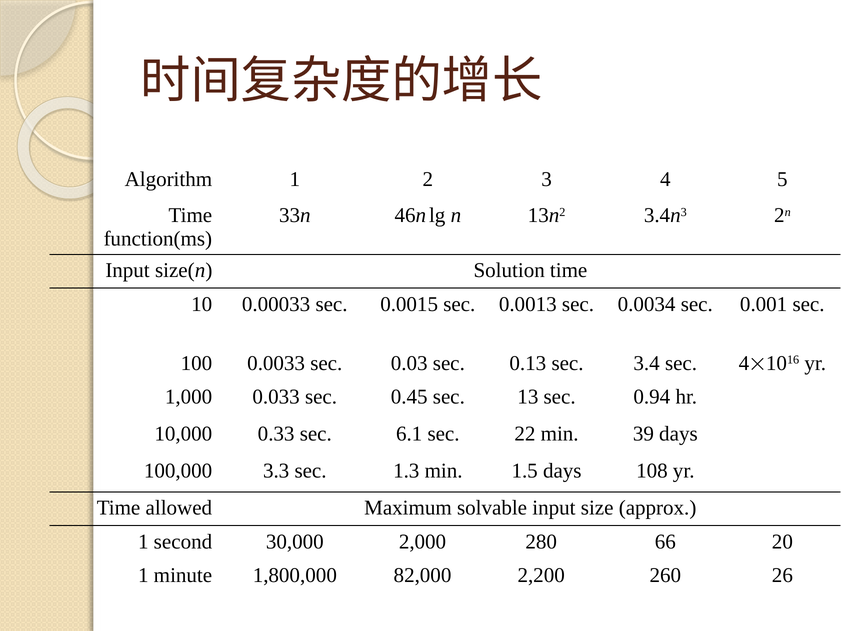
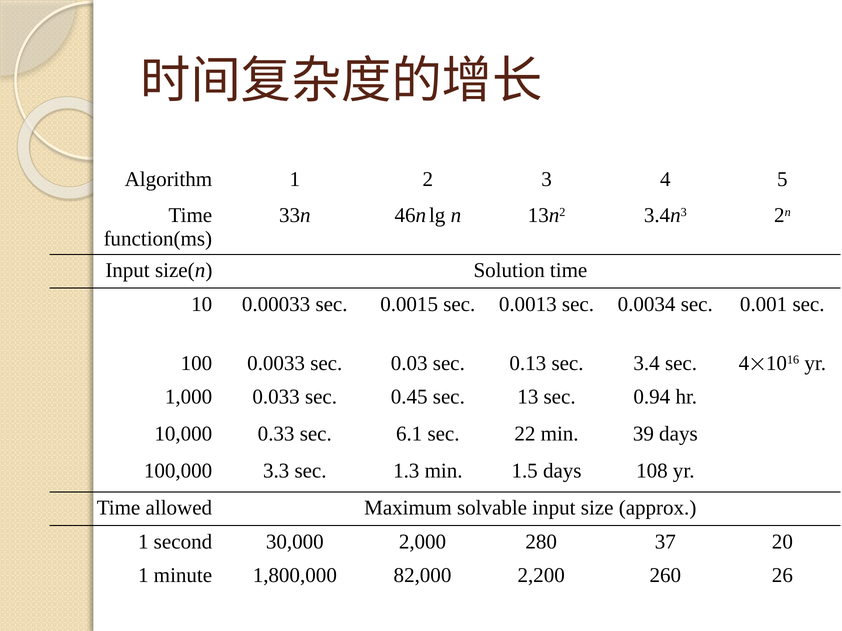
66: 66 -> 37
